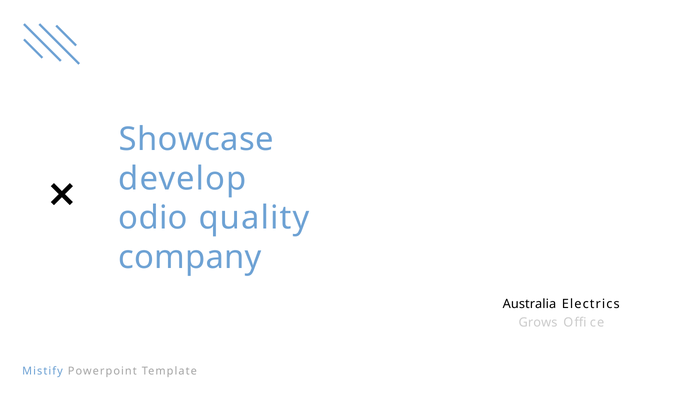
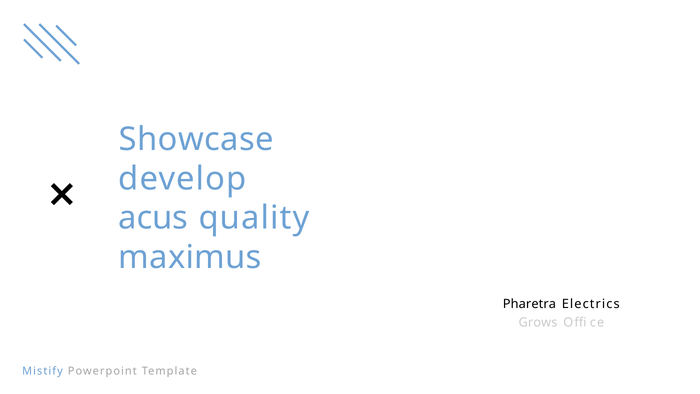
odio: odio -> acus
company: company -> maximus
Australia: Australia -> Pharetra
